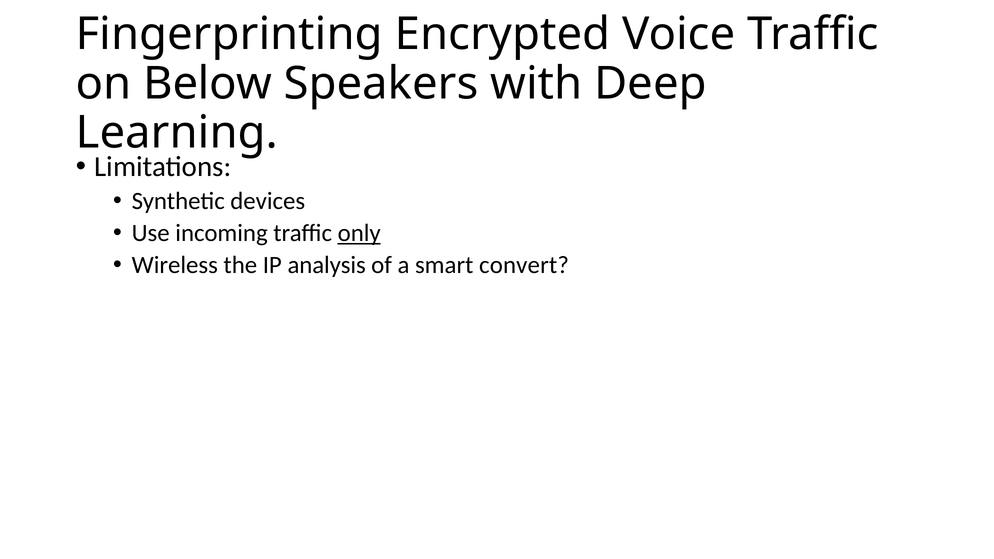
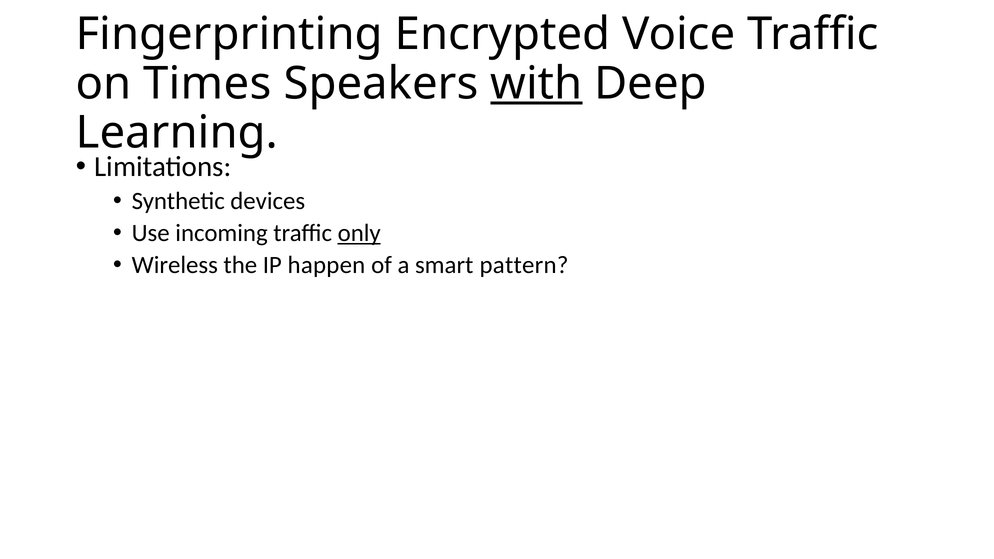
Below: Below -> Times
with underline: none -> present
analysis: analysis -> happen
convert: convert -> pattern
